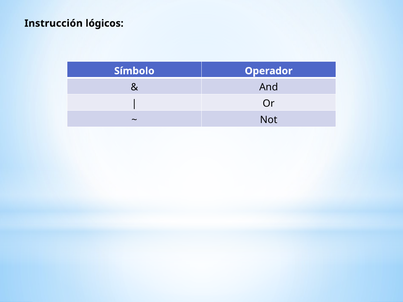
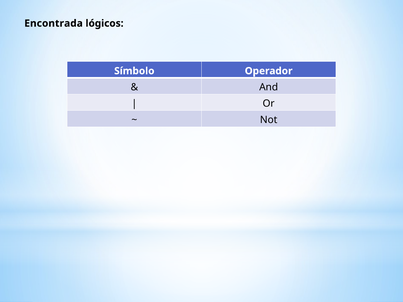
Instrucción: Instrucción -> Encontrada
